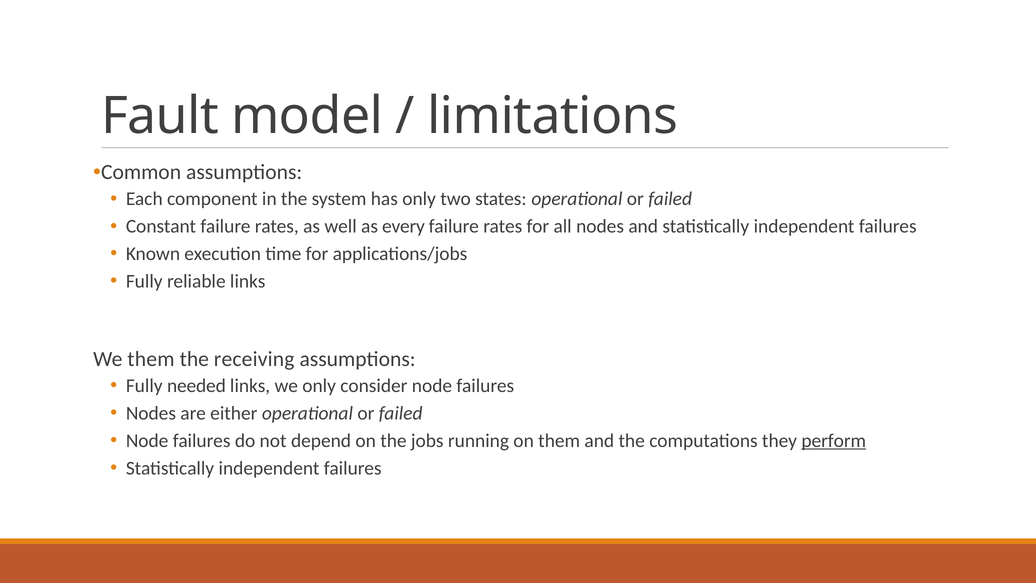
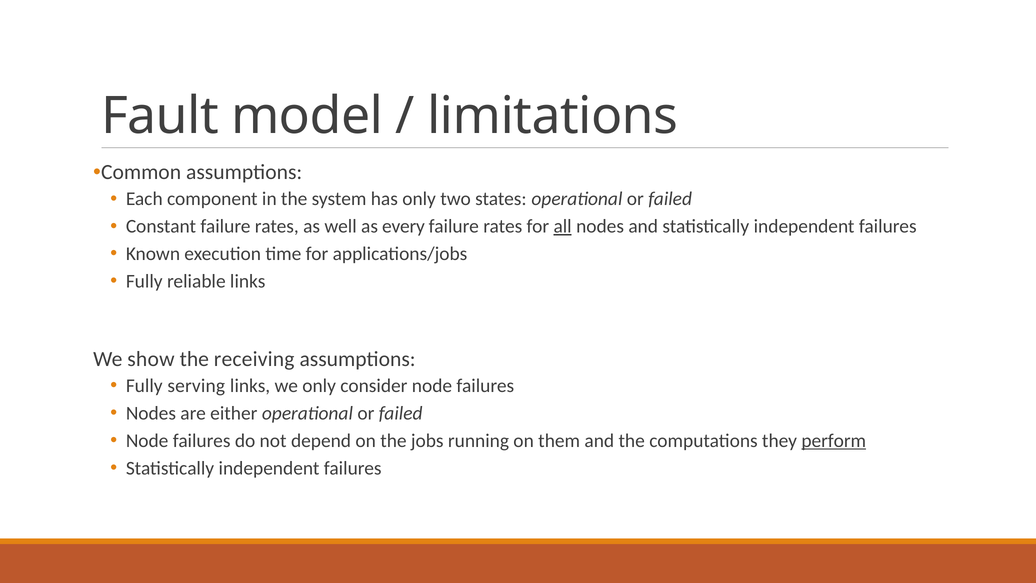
all underline: none -> present
We them: them -> show
needed: needed -> serving
